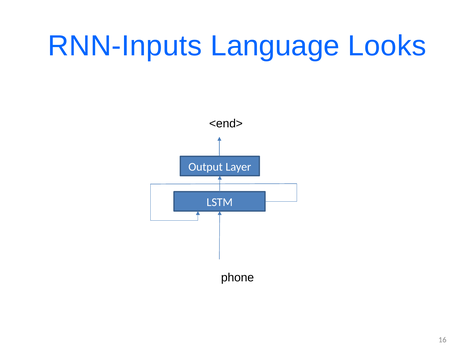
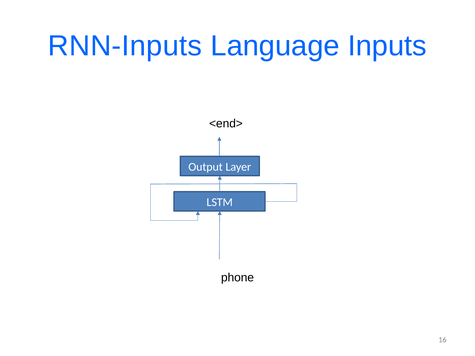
Looks: Looks -> Inputs
